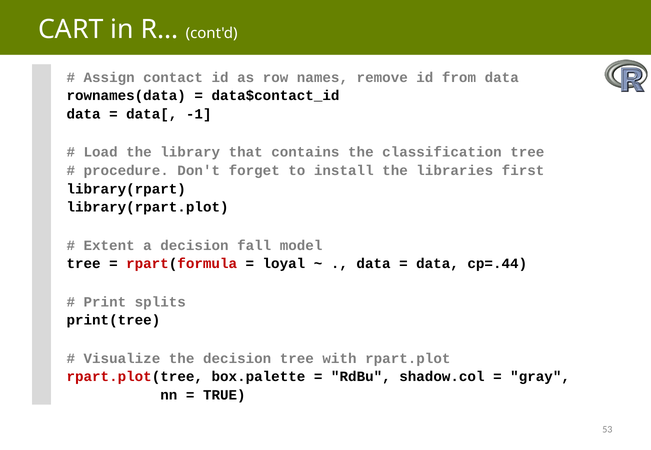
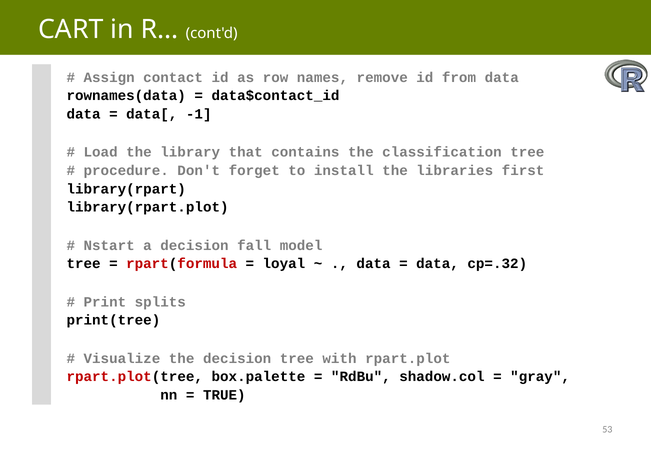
Extent: Extent -> Nstart
cp=.44: cp=.44 -> cp=.32
